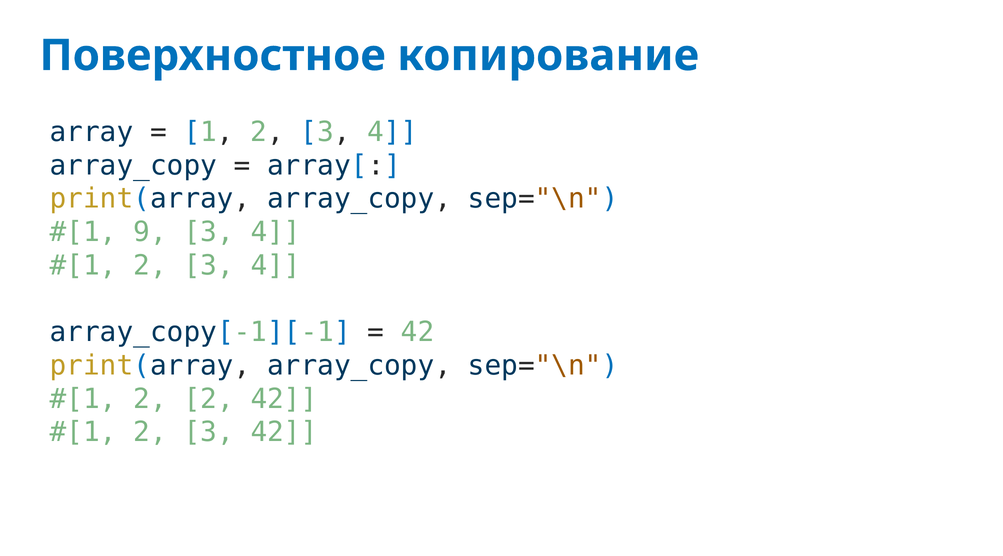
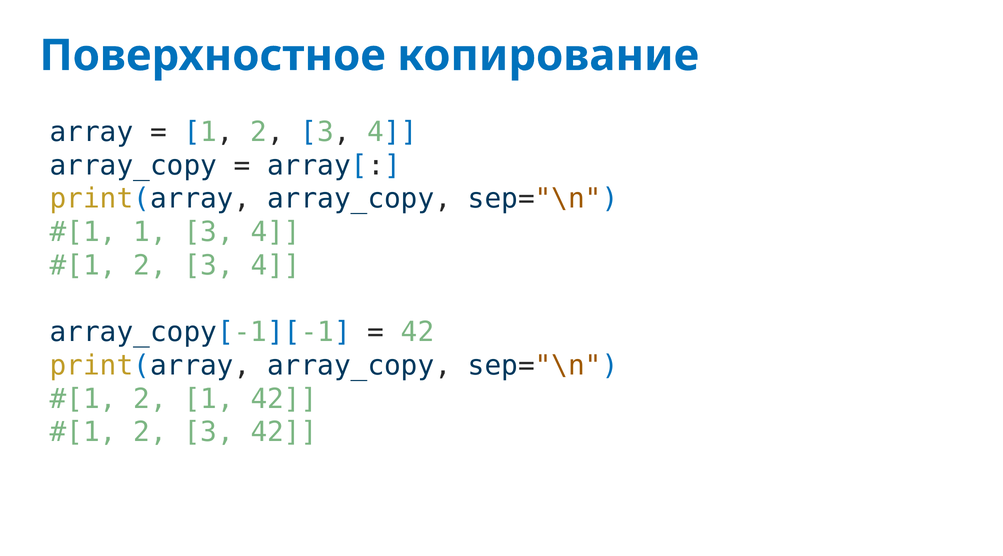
9 at (150, 232): 9 -> 1
2 2: 2 -> 1
